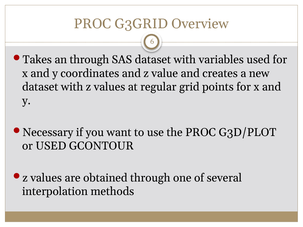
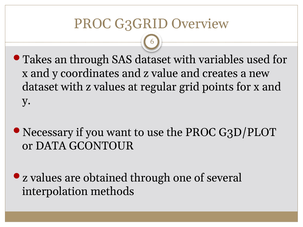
or USED: USED -> DATA
